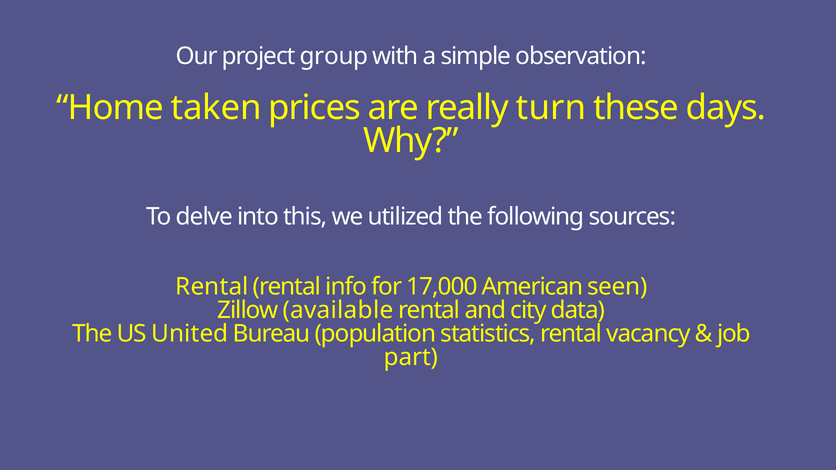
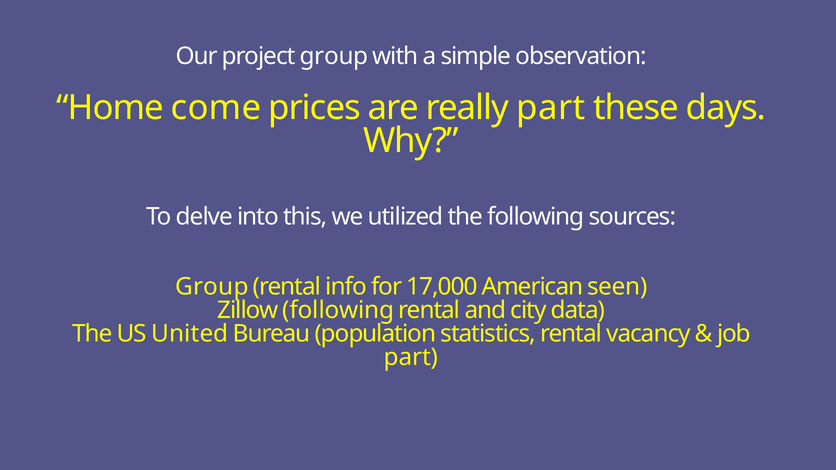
taken: taken -> come
really turn: turn -> part
Rental at (212, 287): Rental -> Group
Zillow available: available -> following
